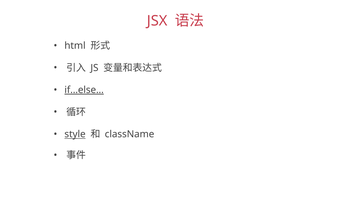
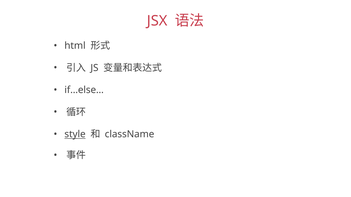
if…else… underline: present -> none
